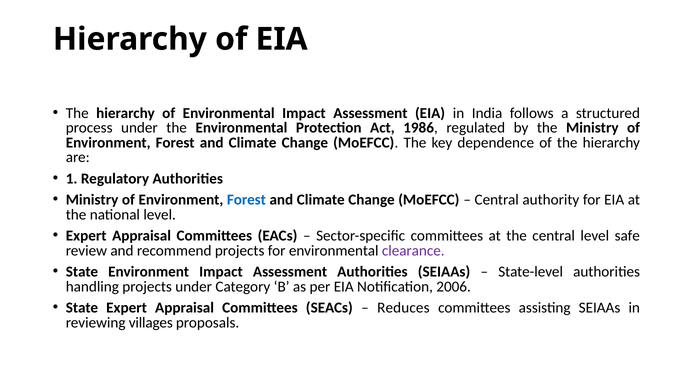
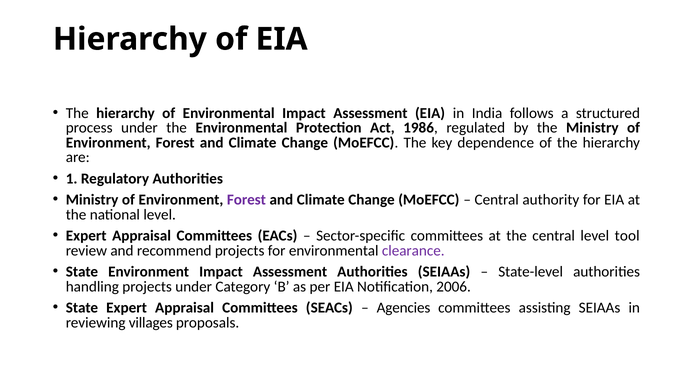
Forest at (246, 200) colour: blue -> purple
safe: safe -> tool
Reduces: Reduces -> Agencies
